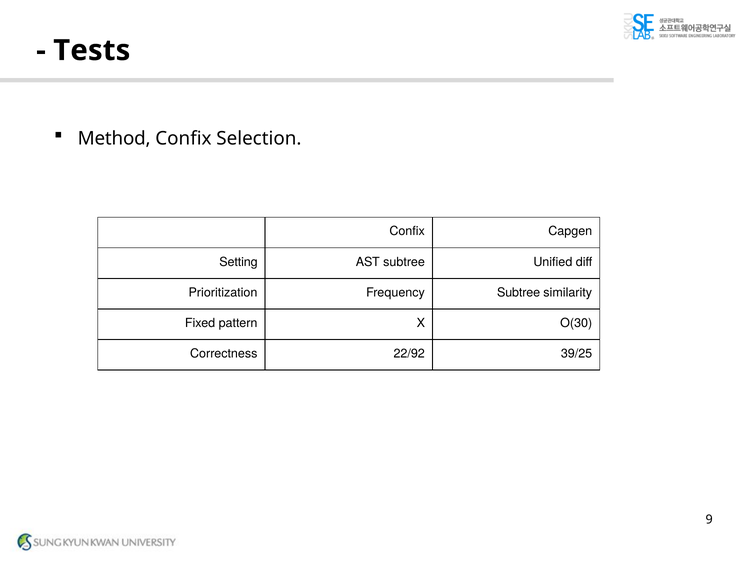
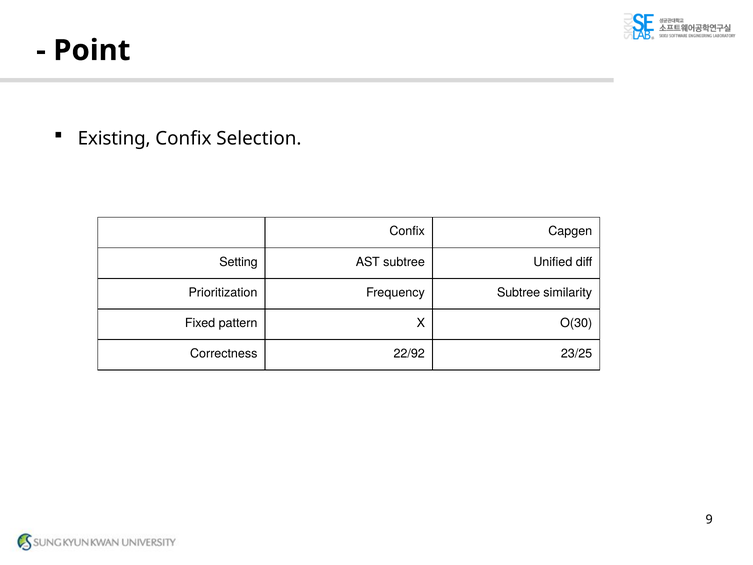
Tests: Tests -> Point
Method: Method -> Existing
39/25: 39/25 -> 23/25
